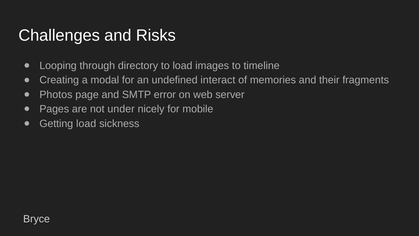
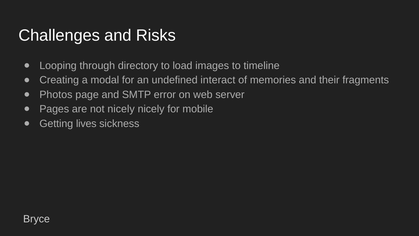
not under: under -> nicely
Getting load: load -> lives
